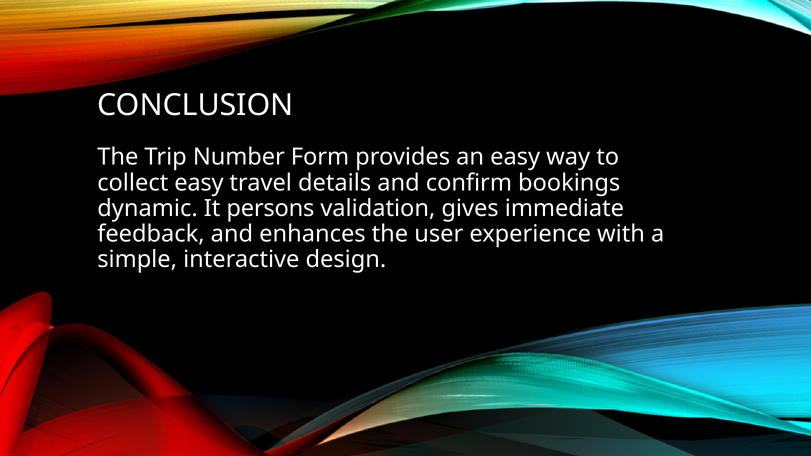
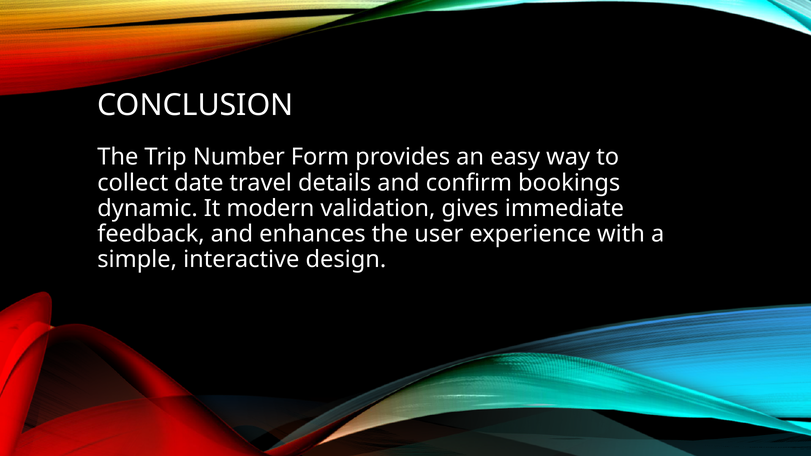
collect easy: easy -> date
persons: persons -> modern
